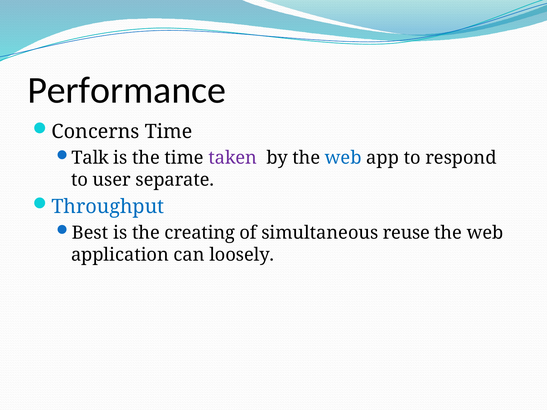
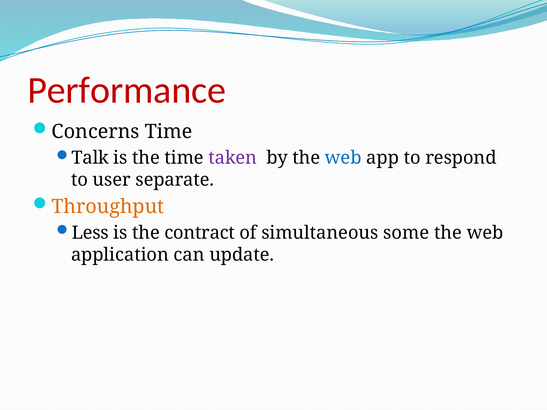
Performance colour: black -> red
Throughput colour: blue -> orange
Best: Best -> Less
creating: creating -> contract
reuse: reuse -> some
loosely: loosely -> update
